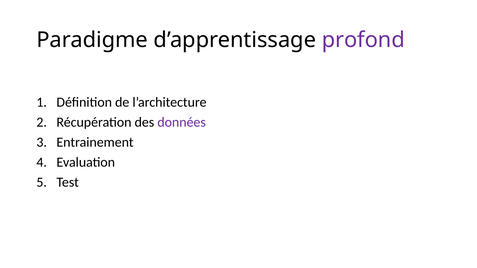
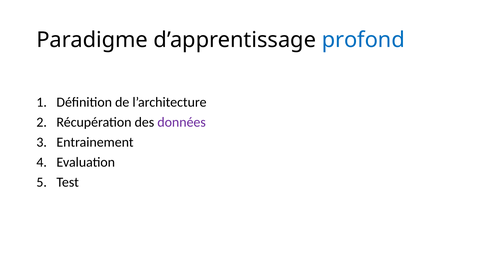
profond colour: purple -> blue
